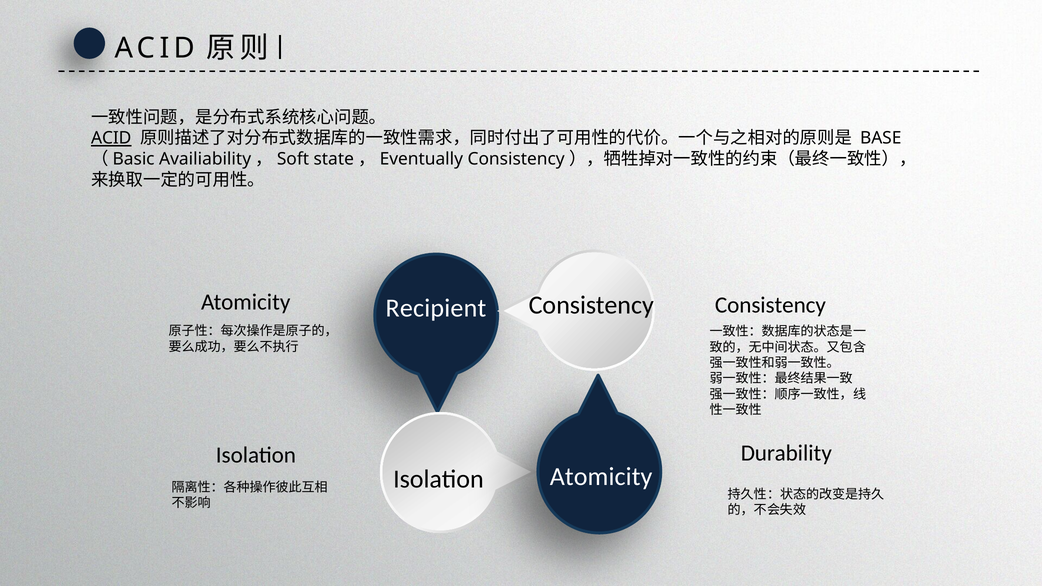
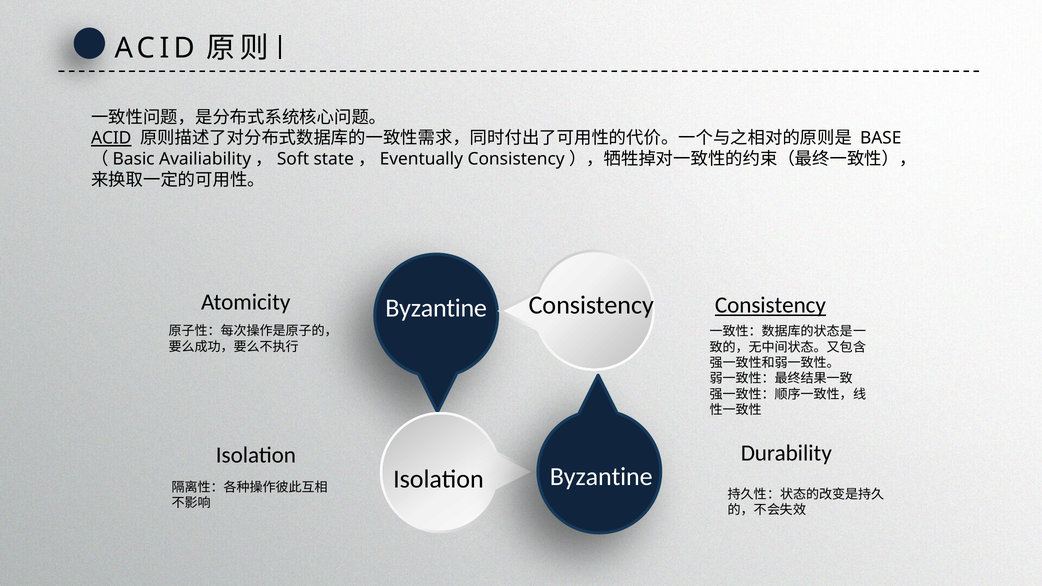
Consistency at (770, 305) underline: none -> present
Recipient at (436, 308): Recipient -> Byzantine
Isolation Atomicity: Atomicity -> Byzantine
